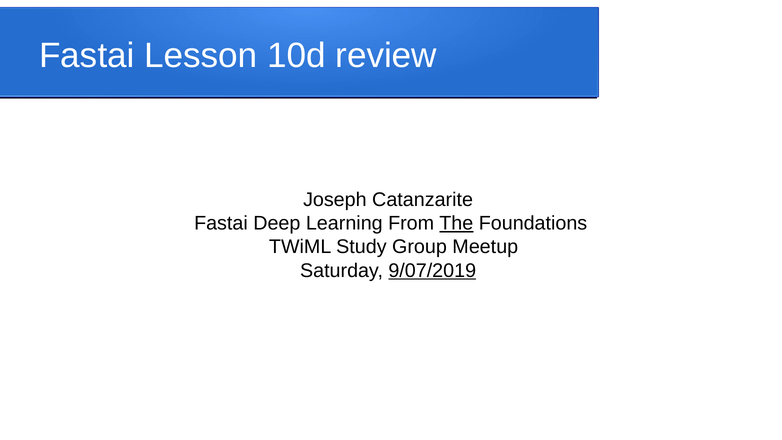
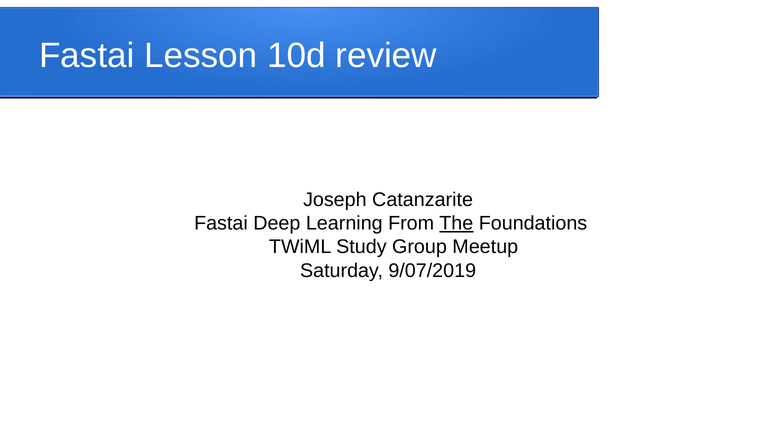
9/07/2019 underline: present -> none
